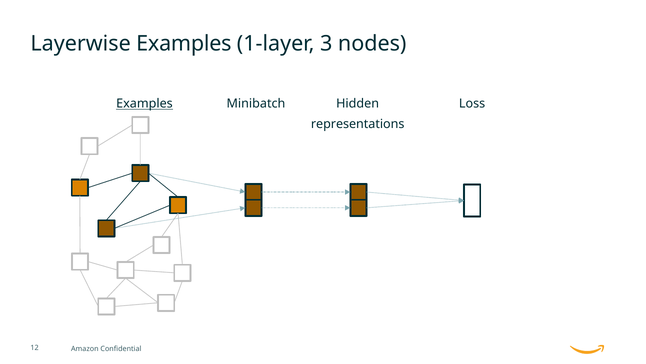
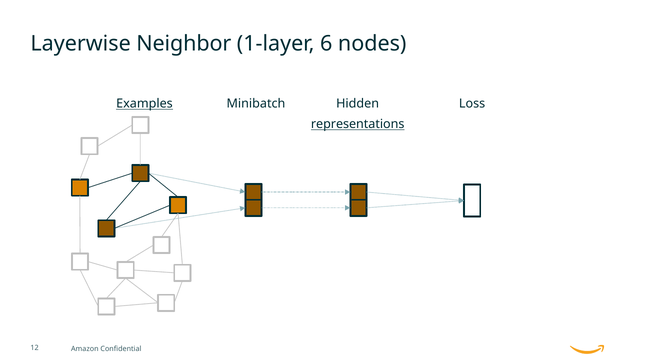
Layerwise Examples: Examples -> Neighbor
3: 3 -> 6
representations underline: none -> present
